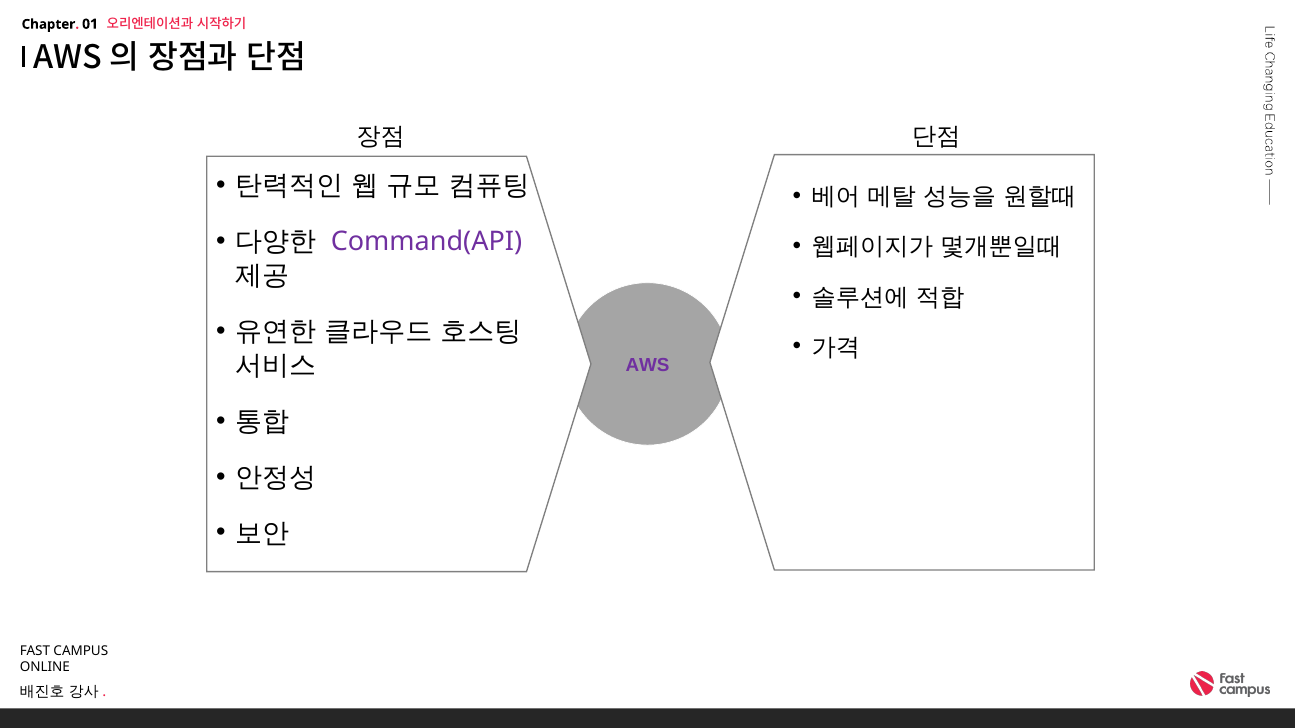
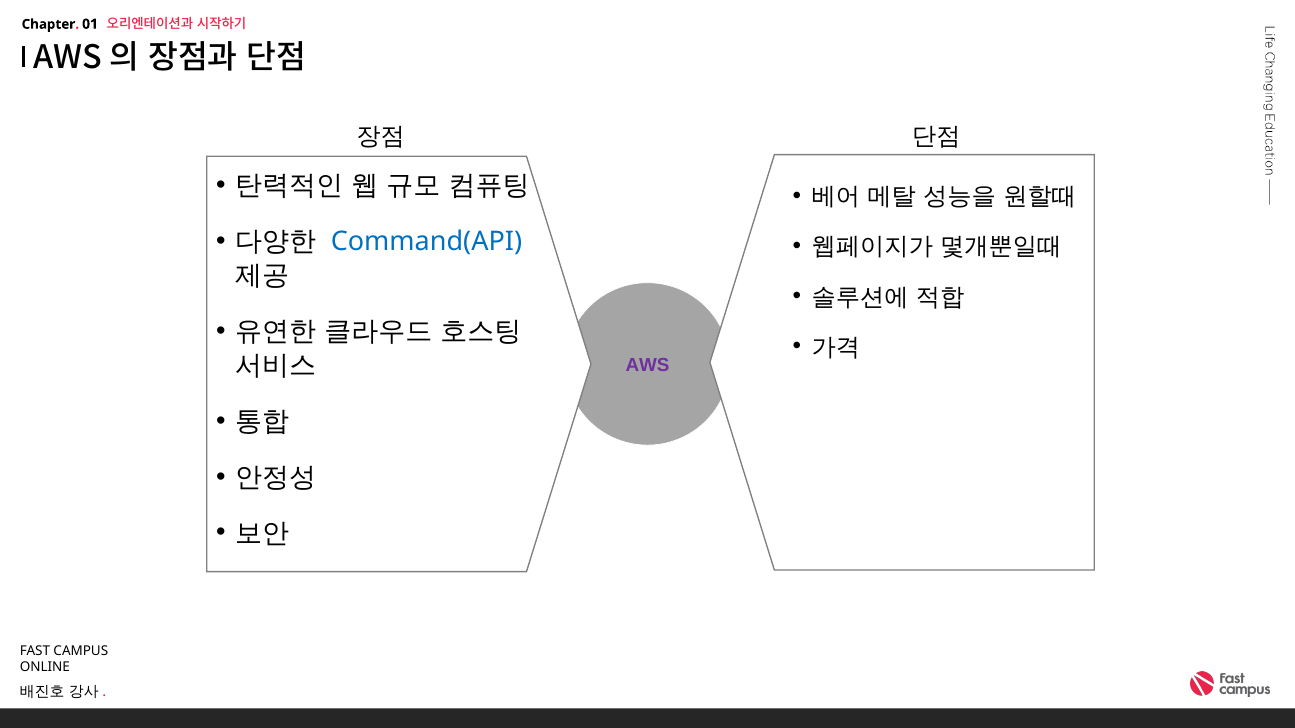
Command(API colour: purple -> blue
